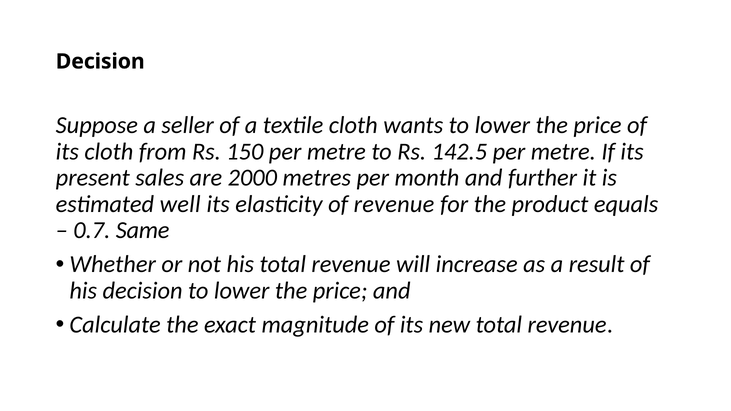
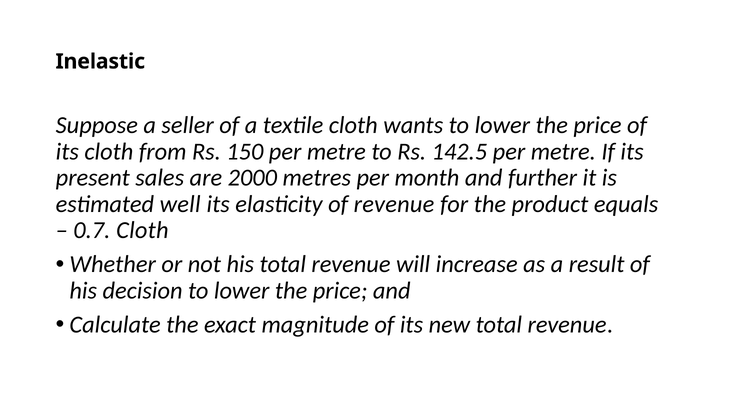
Decision at (100, 61): Decision -> Inelastic
0.7 Same: Same -> Cloth
